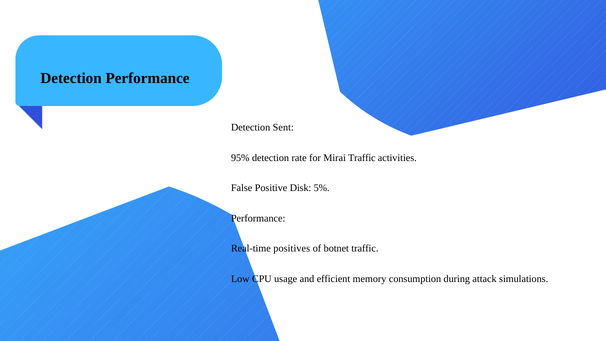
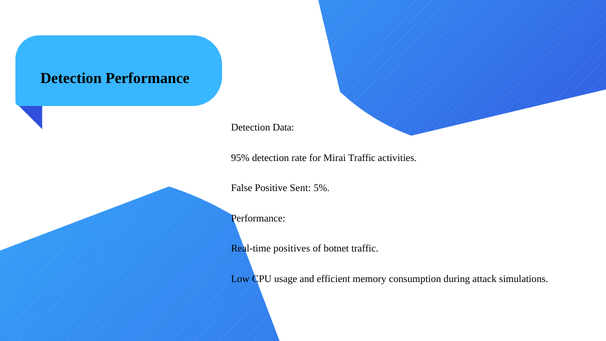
Sent: Sent -> Data
Disk: Disk -> Sent
